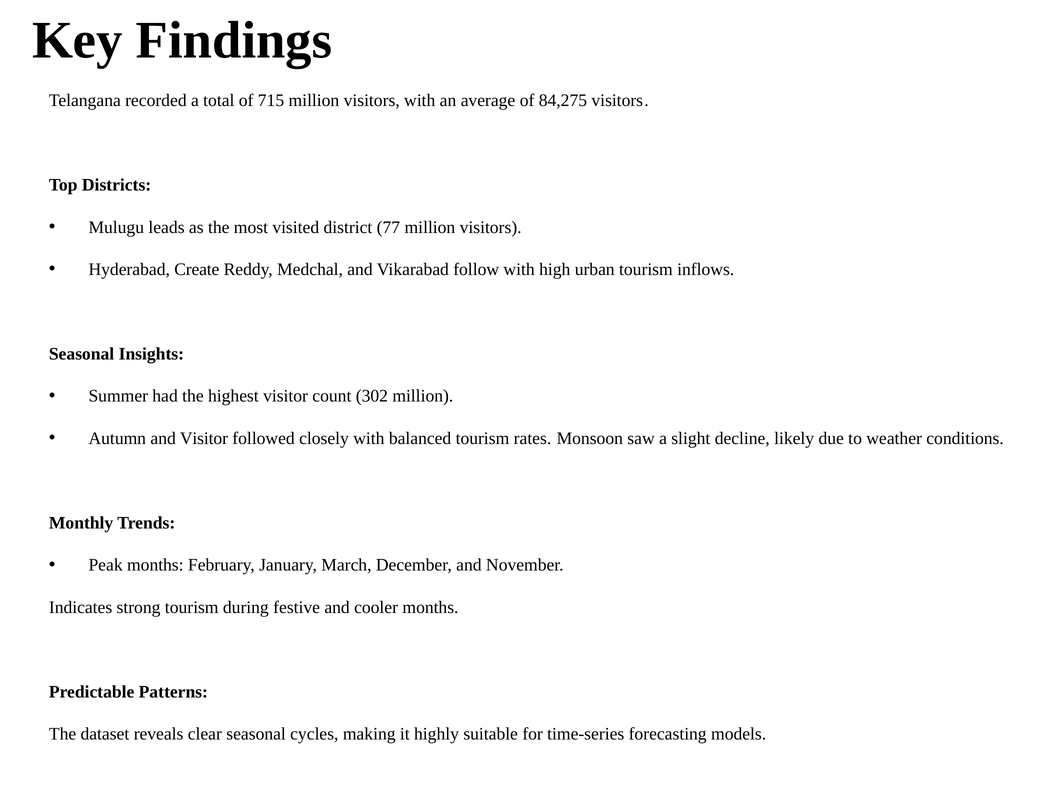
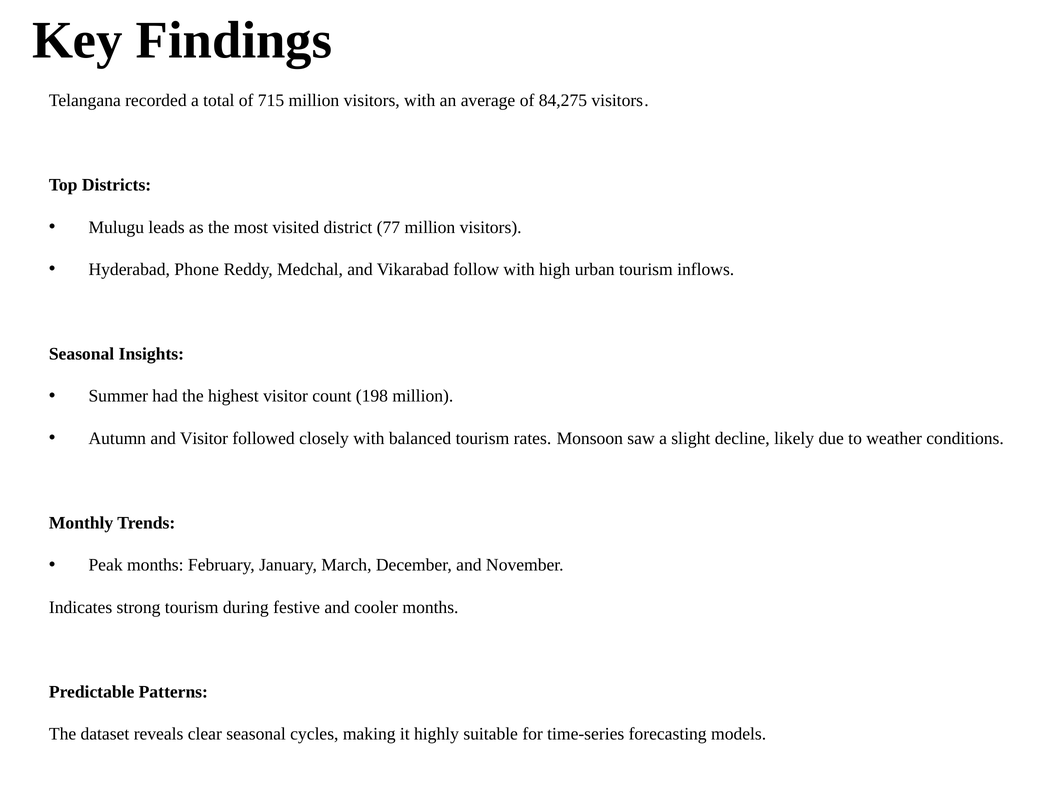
Create: Create -> Phone
302: 302 -> 198
